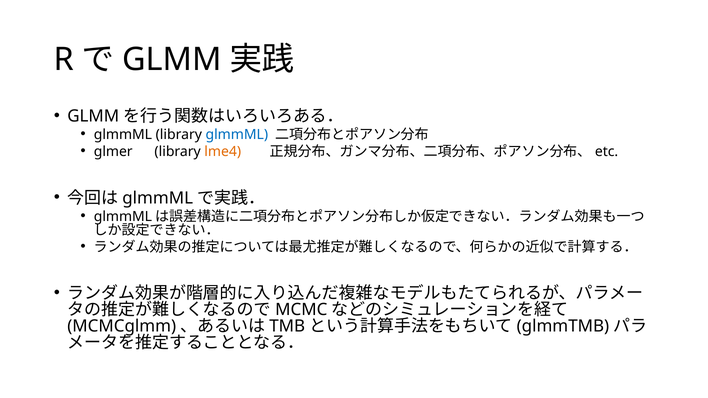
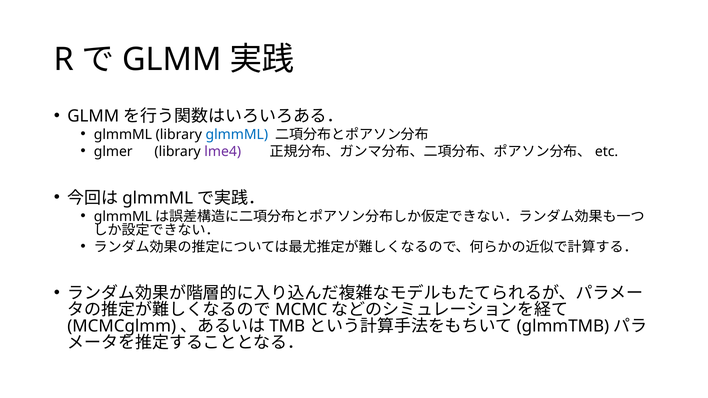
lme4 colour: orange -> purple
